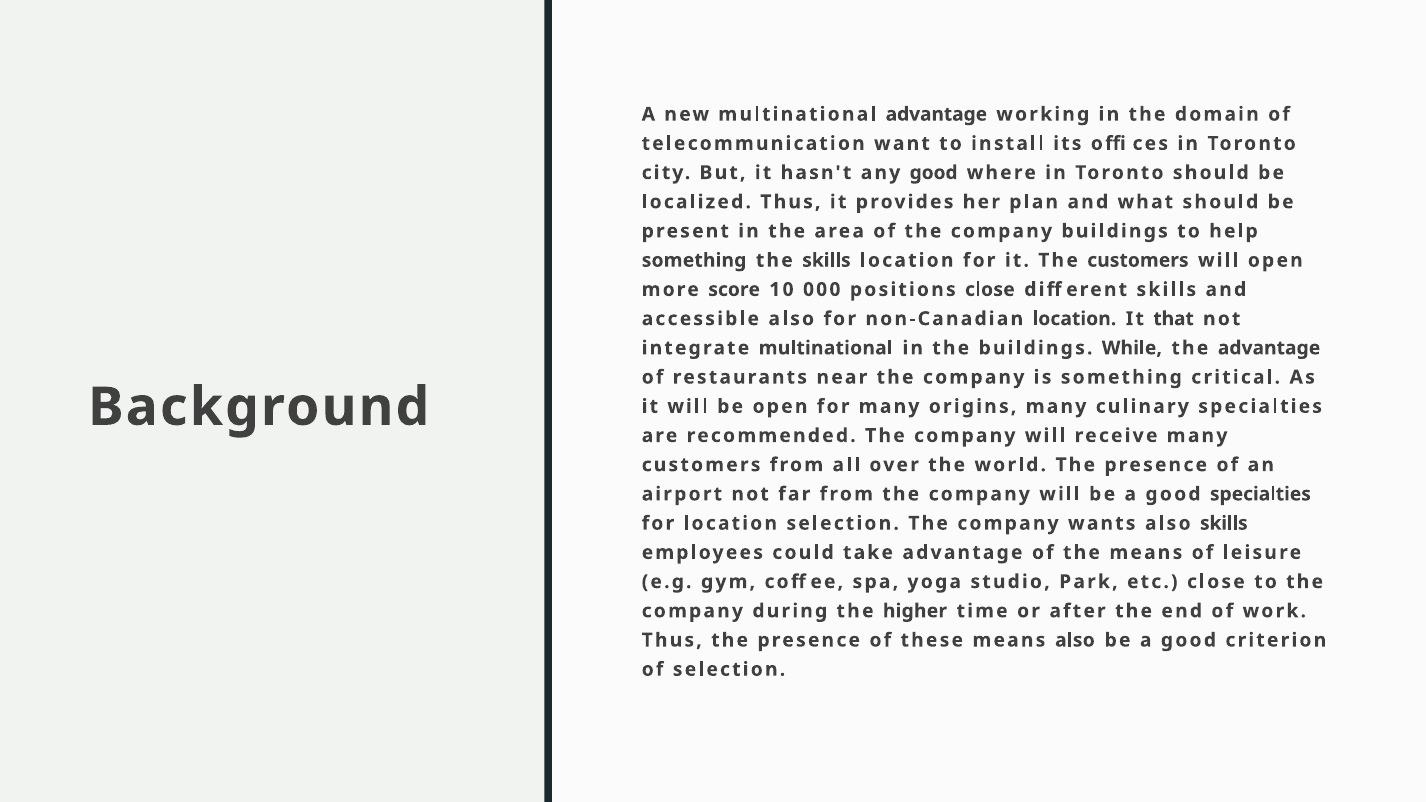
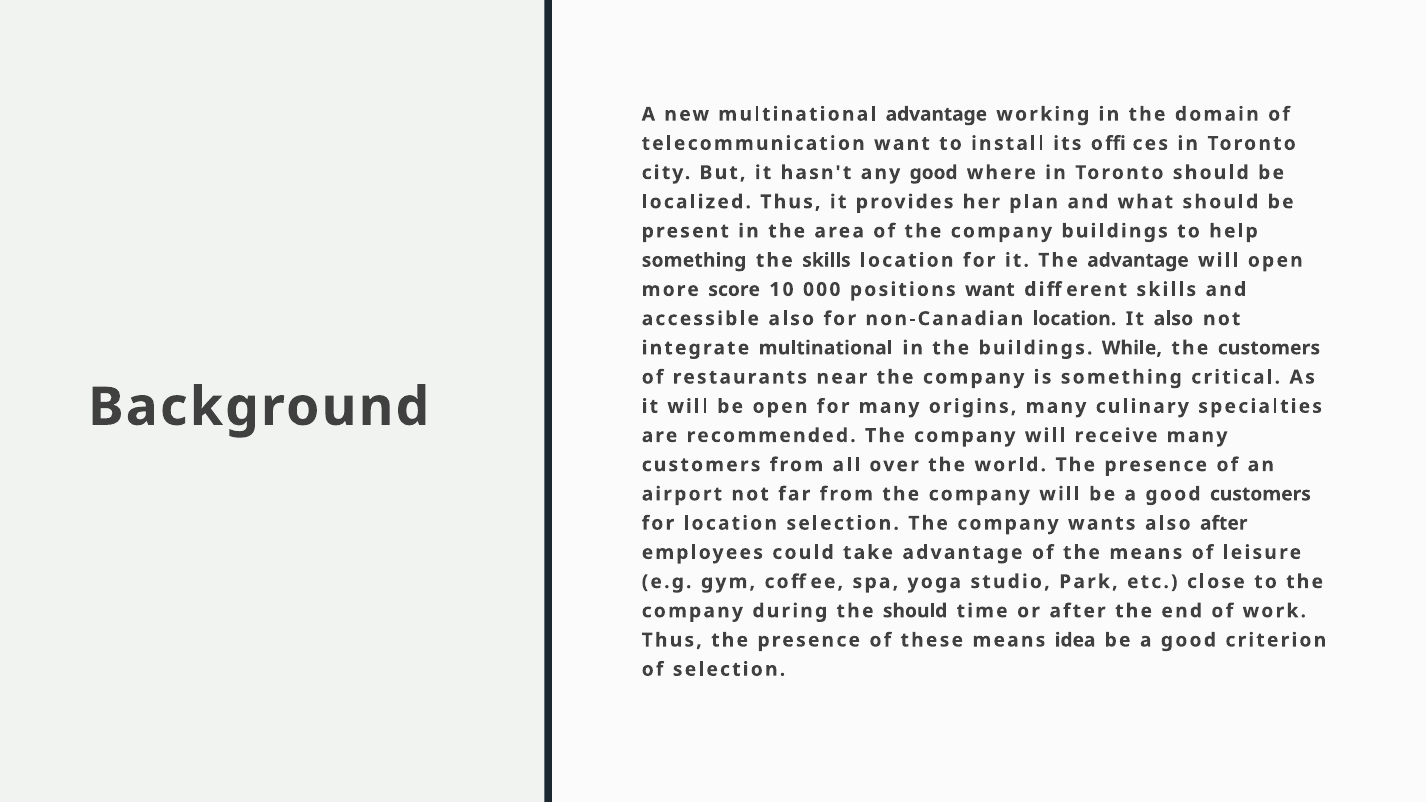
The customers: customers -> advantage
positions close: close -> want
It that: that -> also
the advantage: advantage -> customers
good specialties: specialties -> customers
also skills: skills -> after
the higher: higher -> should
means also: also -> idea
